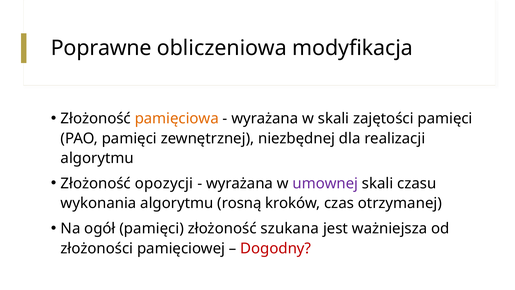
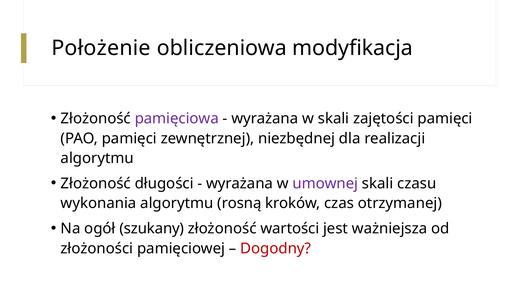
Poprawne: Poprawne -> Położenie
pamięciowa colour: orange -> purple
opozycji: opozycji -> długości
ogół pamięci: pamięci -> szukany
szukana: szukana -> wartości
